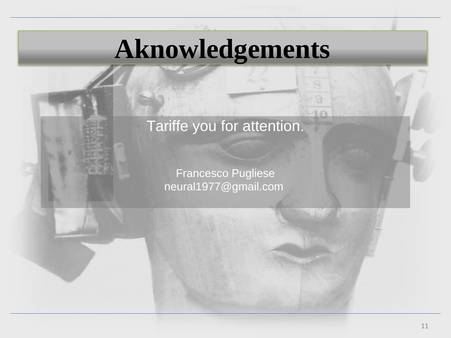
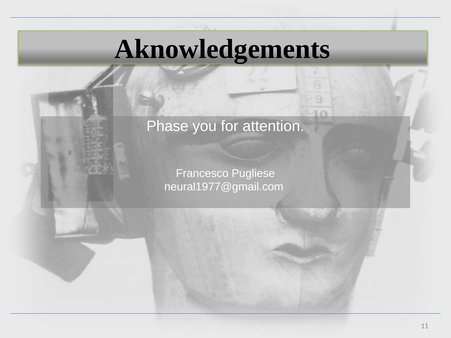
Tariffe: Tariffe -> Phase
